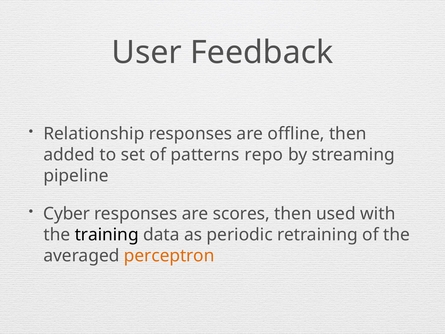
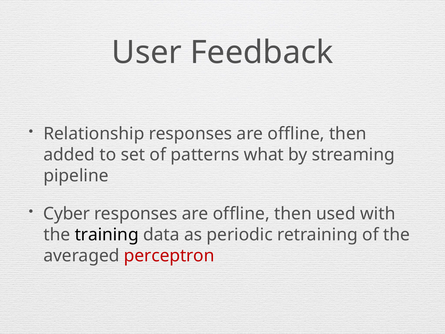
repo: repo -> what
scores at (241, 214): scores -> offline
perceptron colour: orange -> red
